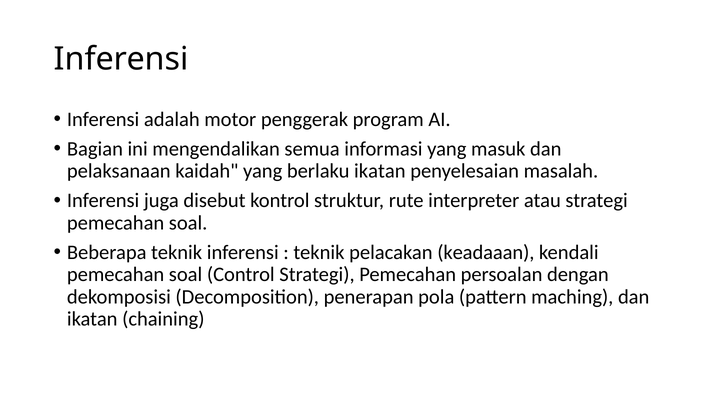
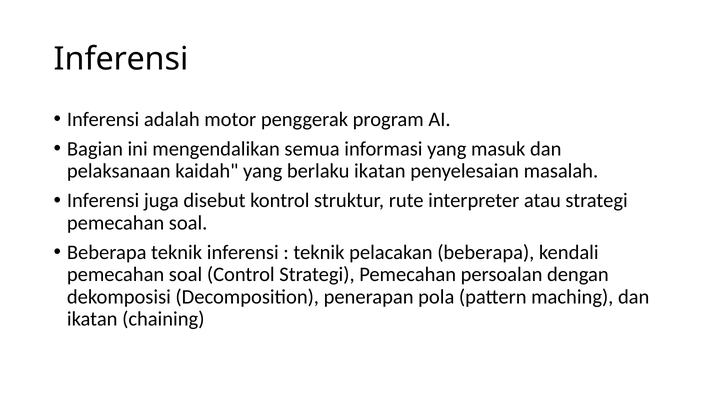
pelacakan keadaaan: keadaaan -> beberapa
